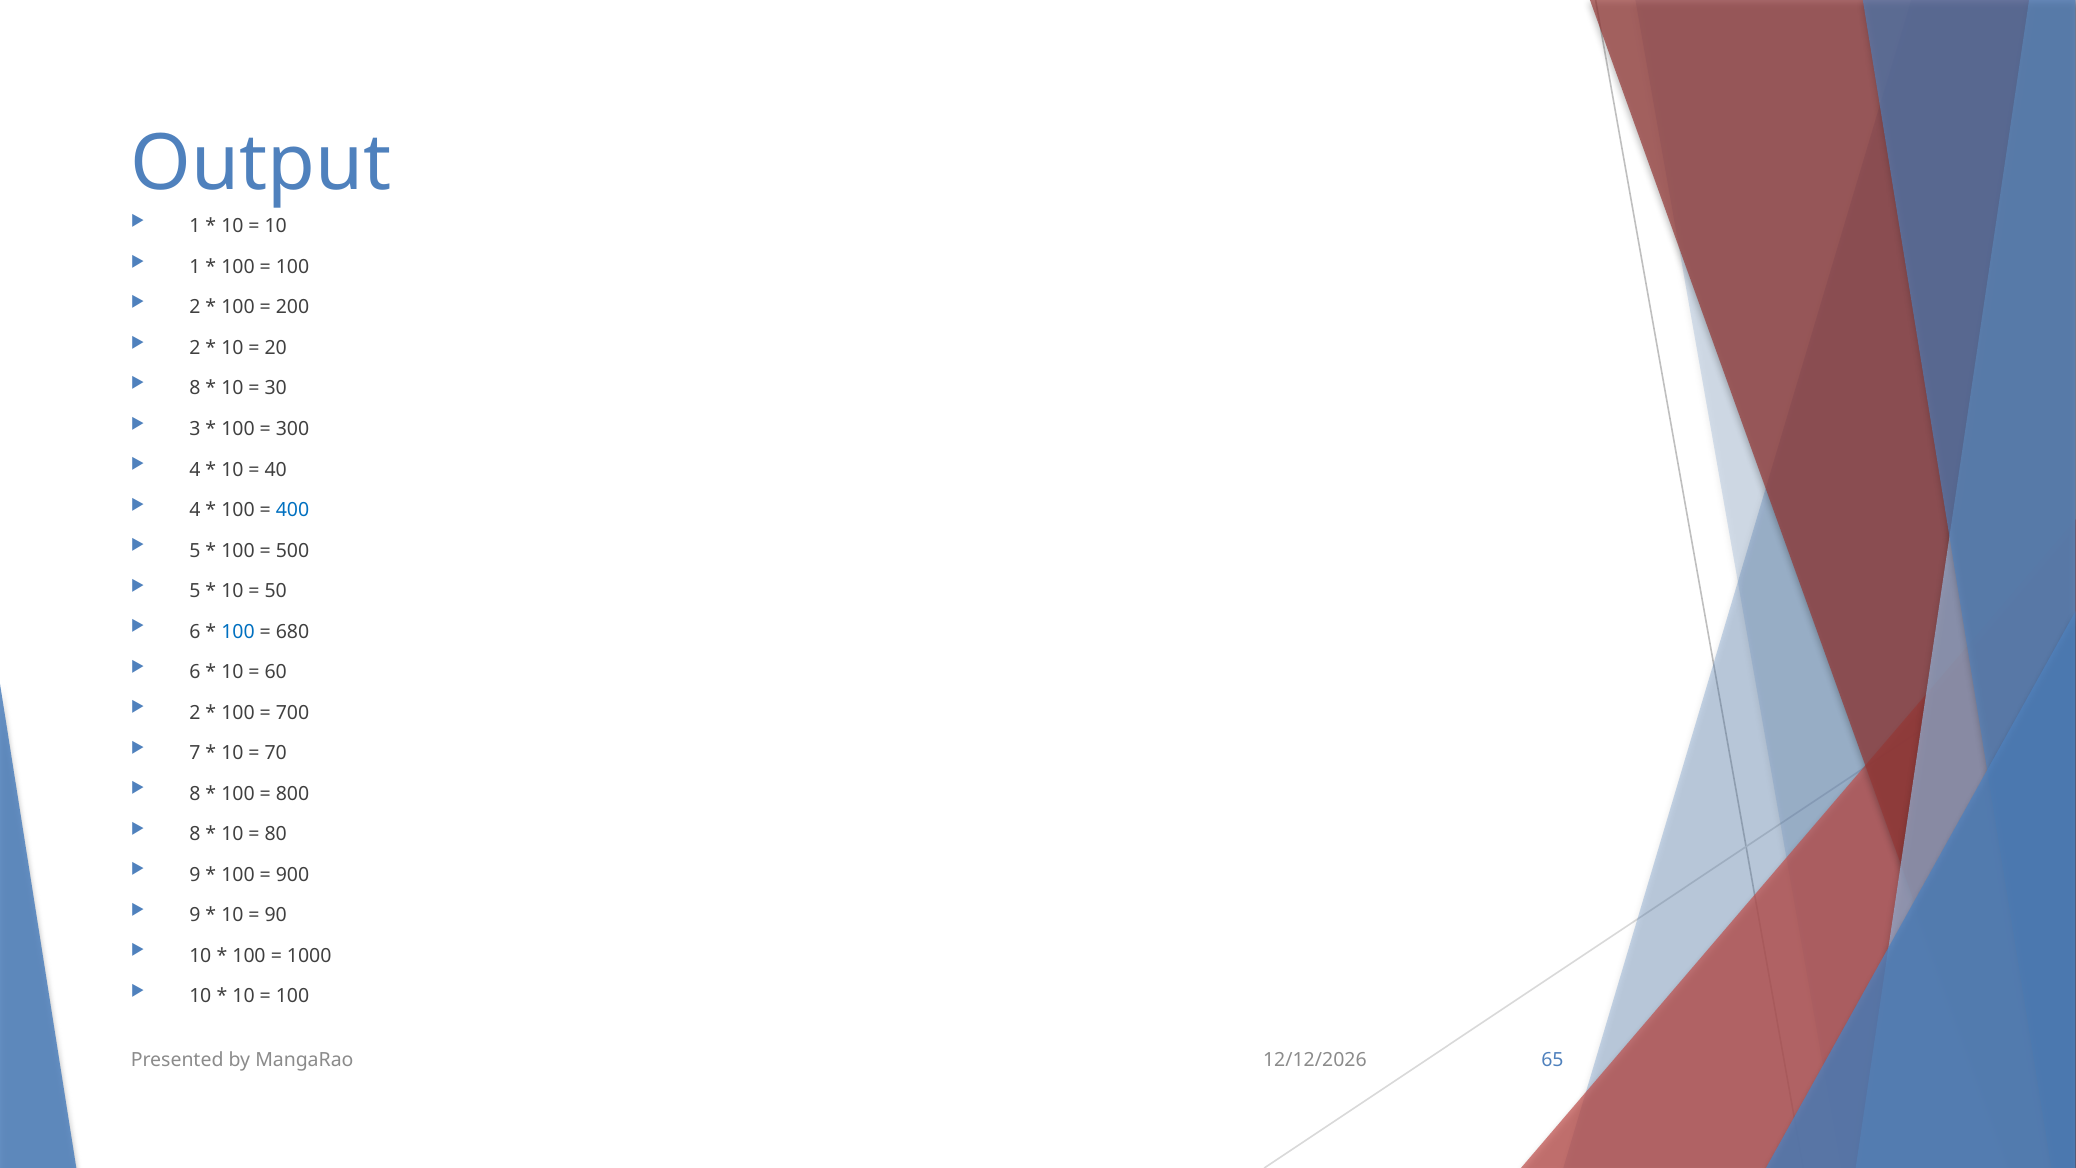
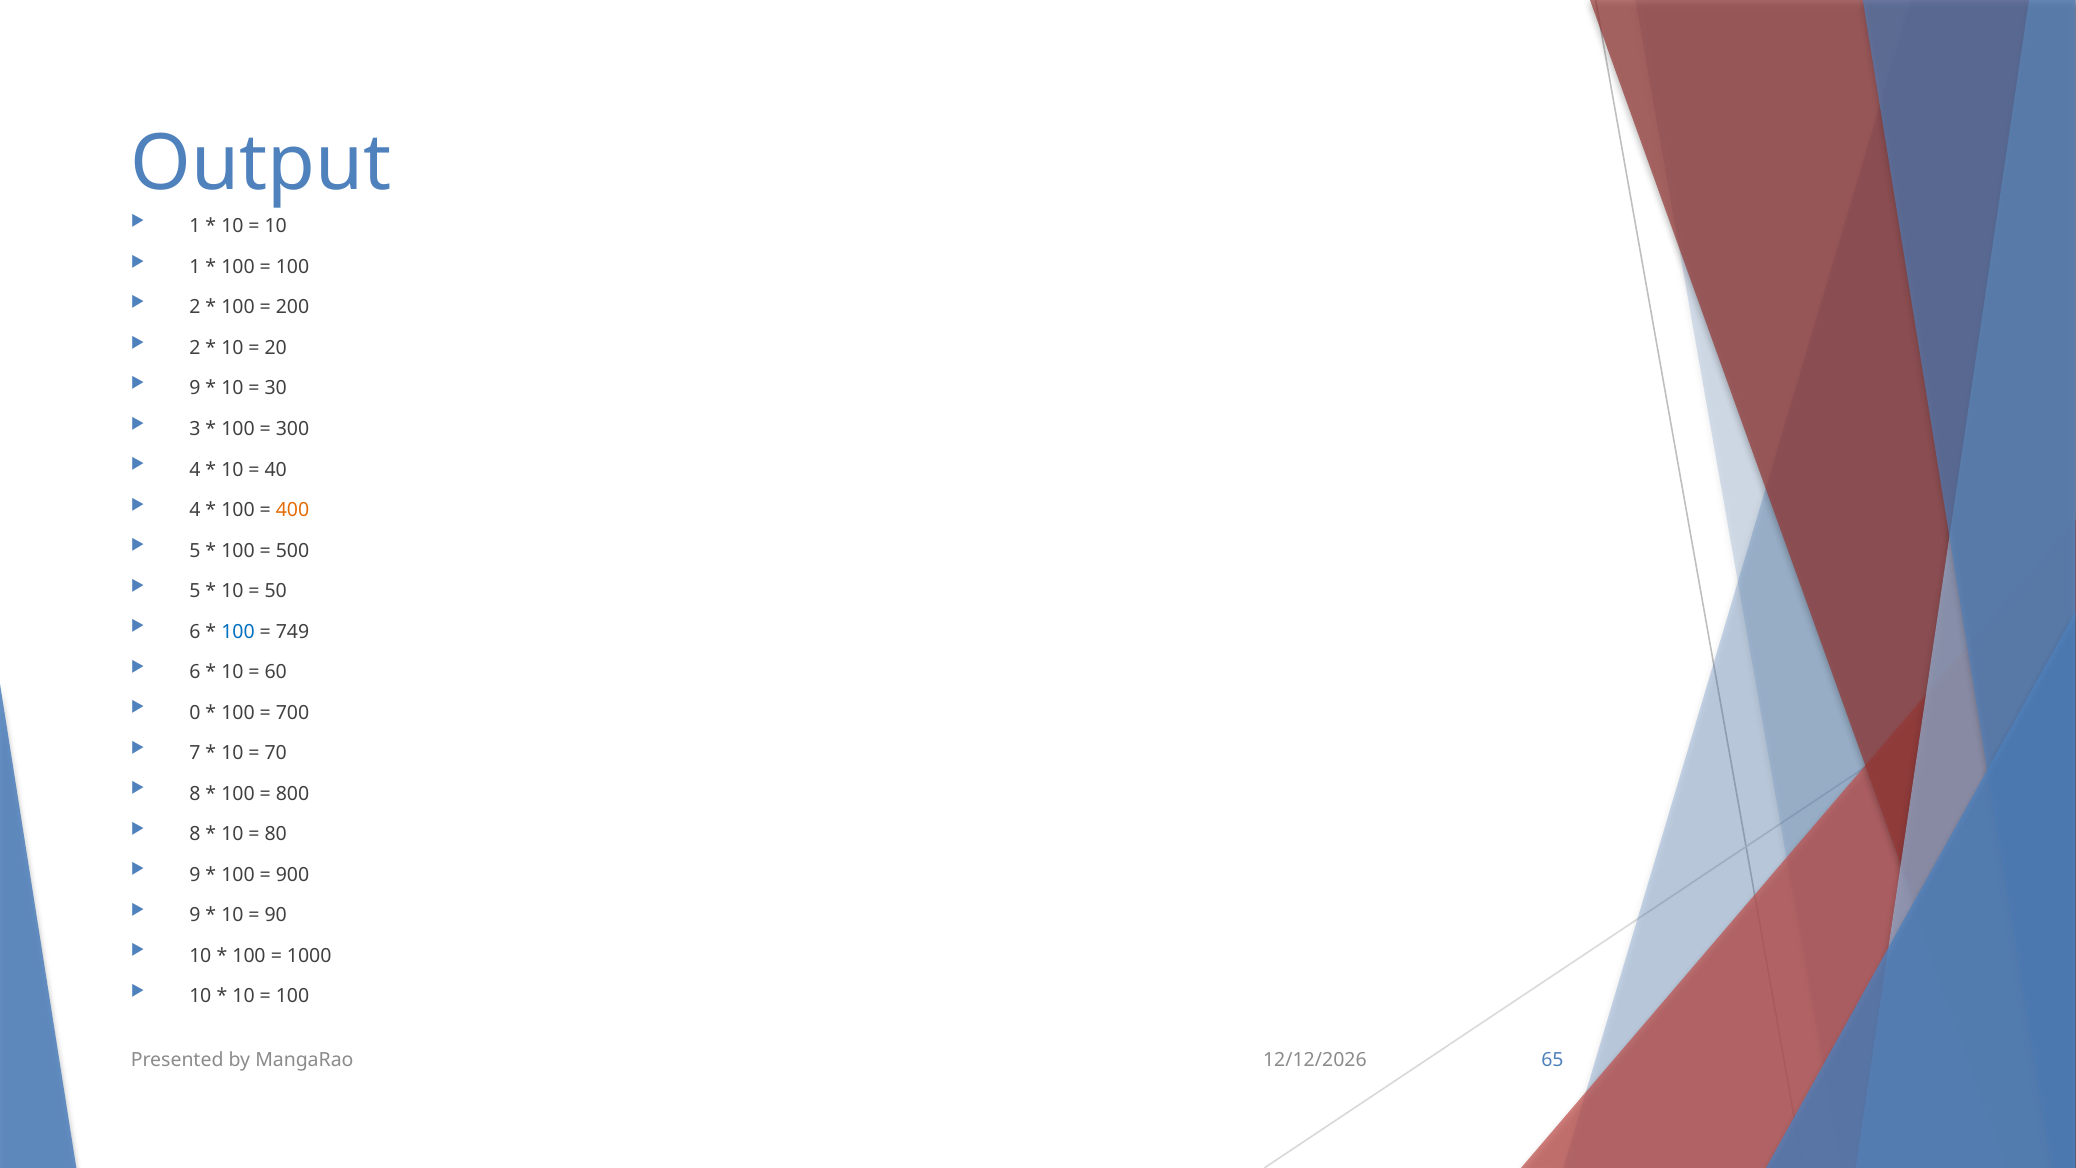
8 at (195, 388): 8 -> 9
400 colour: blue -> orange
680: 680 -> 749
2 at (195, 713): 2 -> 0
